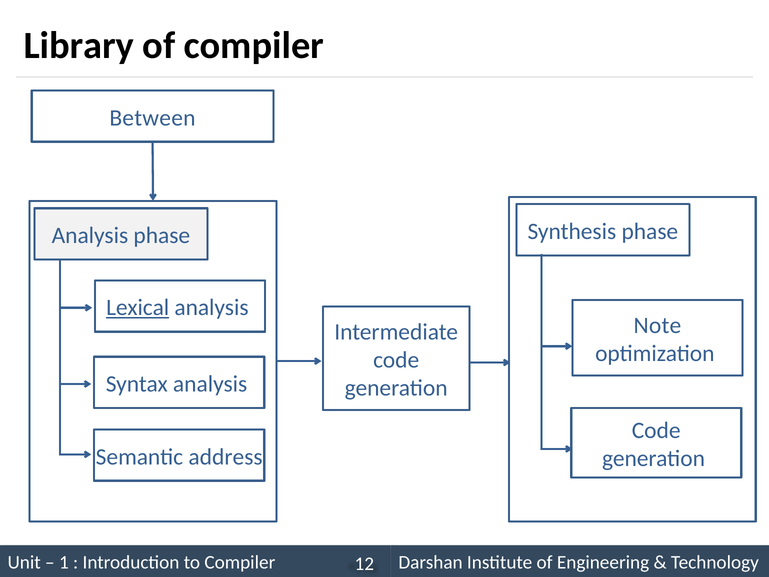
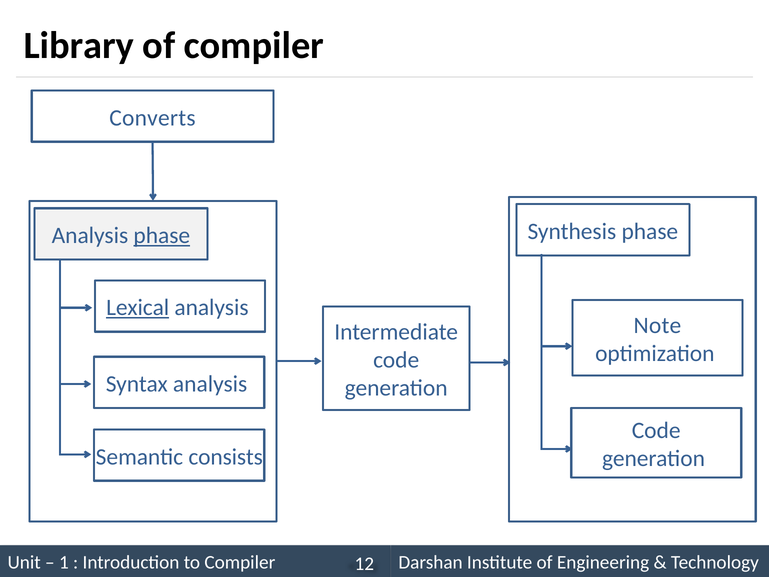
Between: Between -> Converts
phase at (162, 235) underline: none -> present
address: address -> consists
